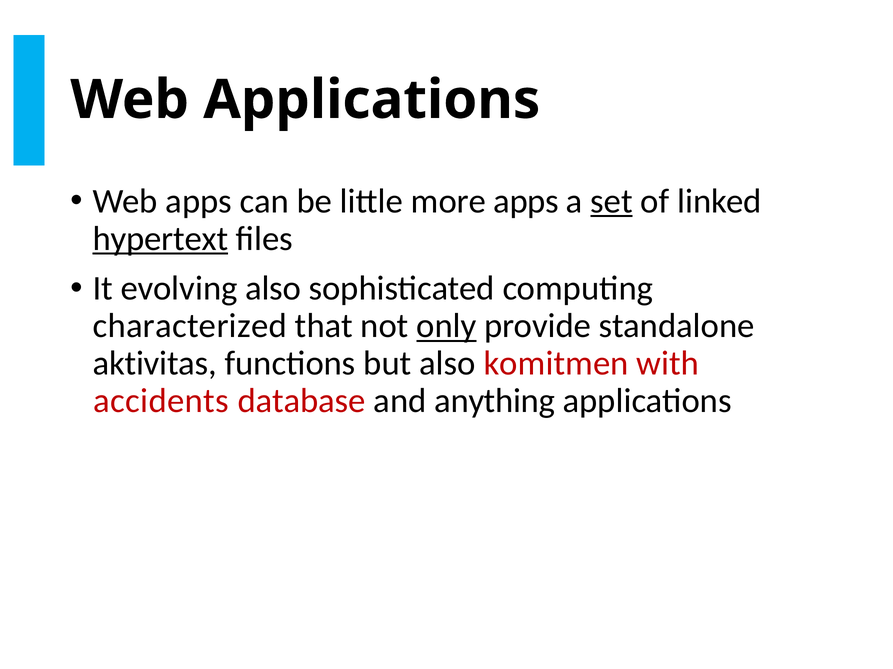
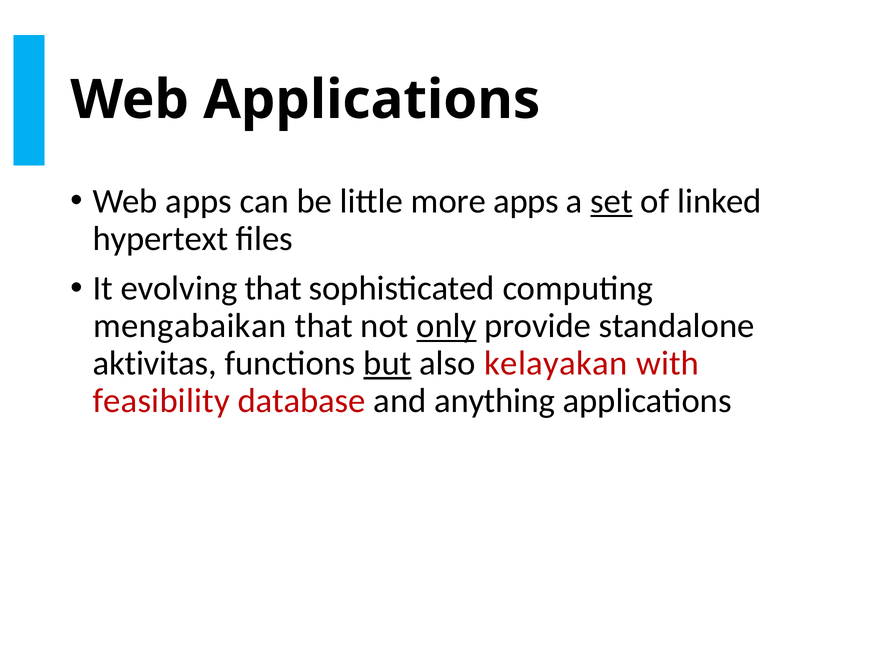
hypertext underline: present -> none
evolving also: also -> that
characterized: characterized -> mengabaikan
but underline: none -> present
komitmen: komitmen -> kelayakan
accidents: accidents -> feasibility
